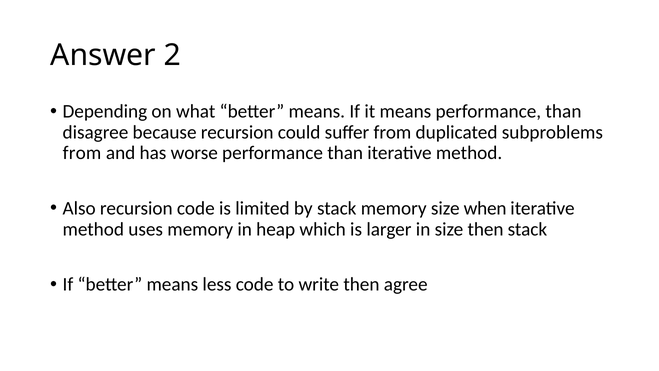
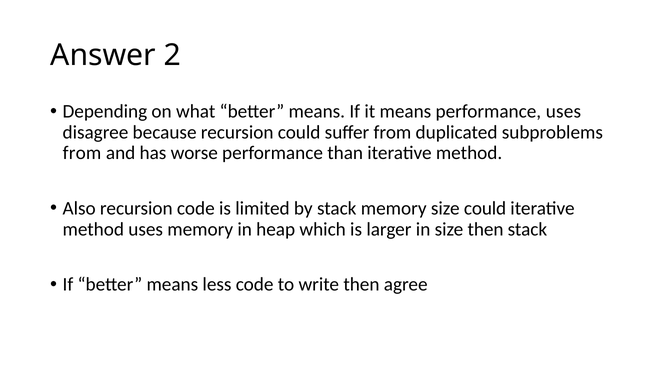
means performance than: than -> uses
size when: when -> could
